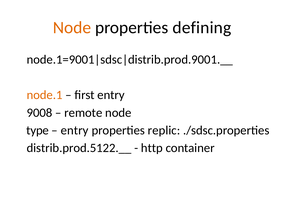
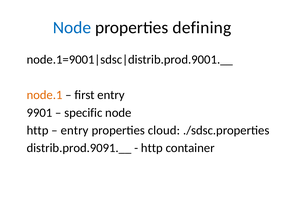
Node at (72, 28) colour: orange -> blue
9008: 9008 -> 9901
remote: remote -> specific
type at (38, 131): type -> http
replic: replic -> cloud
distrib.prod.5122.__: distrib.prod.5122.__ -> distrib.prod.9091.__
